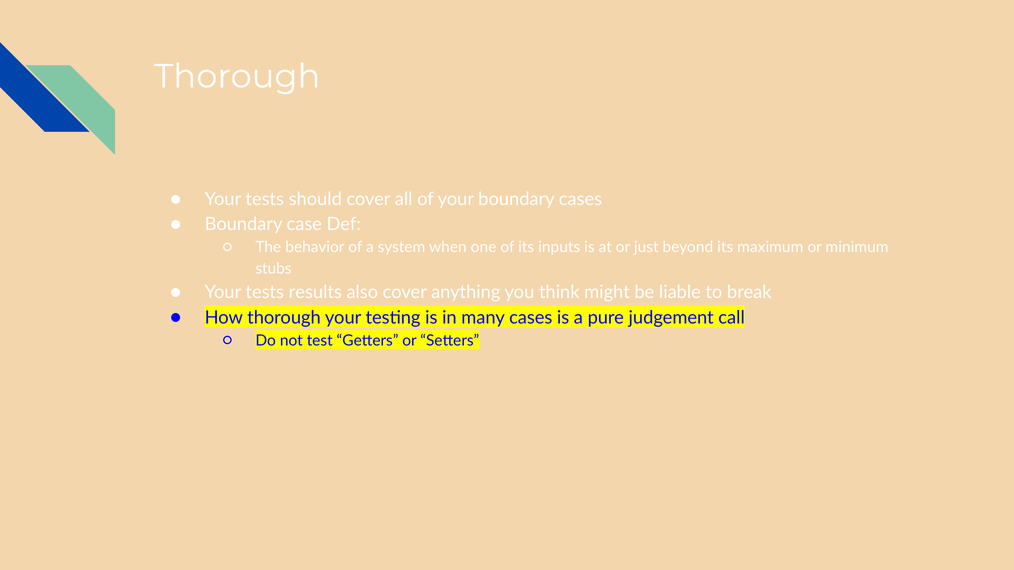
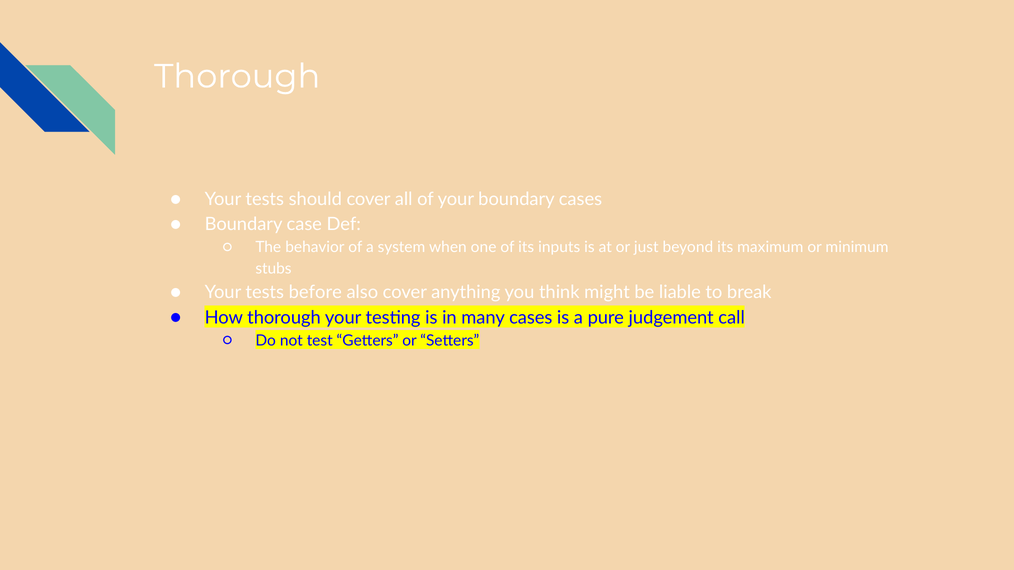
results: results -> before
